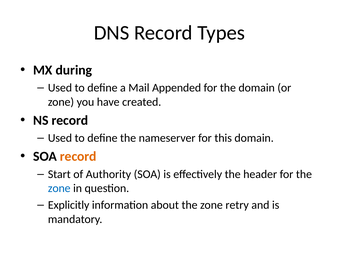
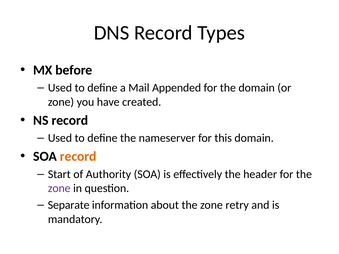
during: during -> before
zone at (59, 189) colour: blue -> purple
Explicitly: Explicitly -> Separate
